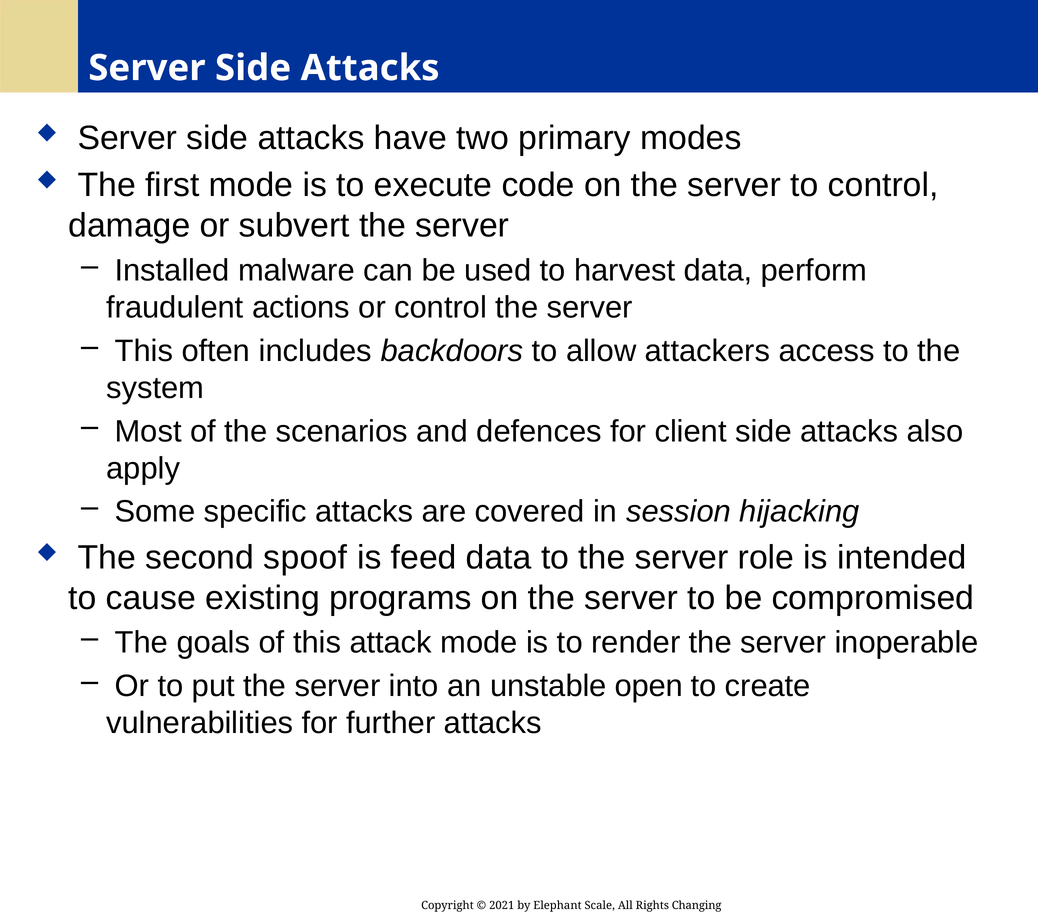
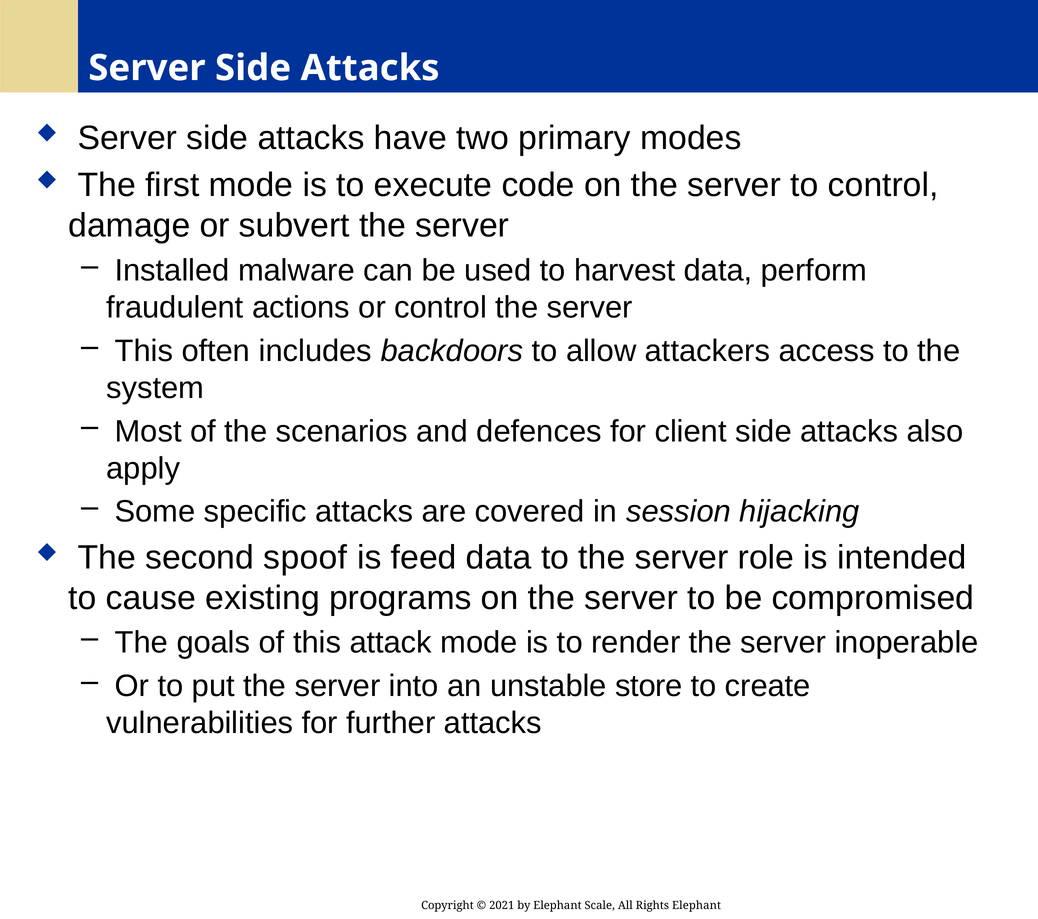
open: open -> store
Rights Changing: Changing -> Elephant
